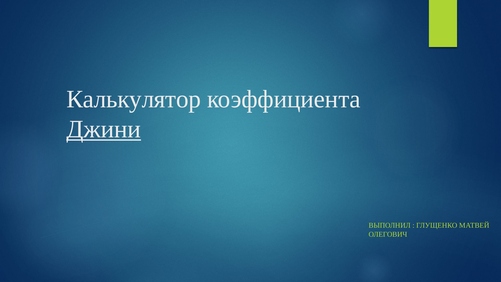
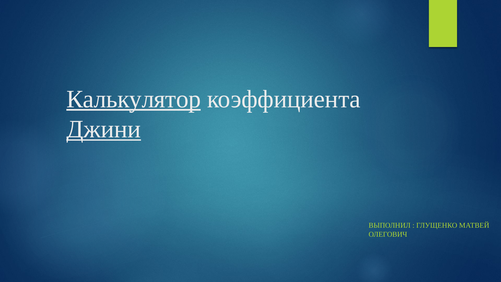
Калькулятор underline: none -> present
